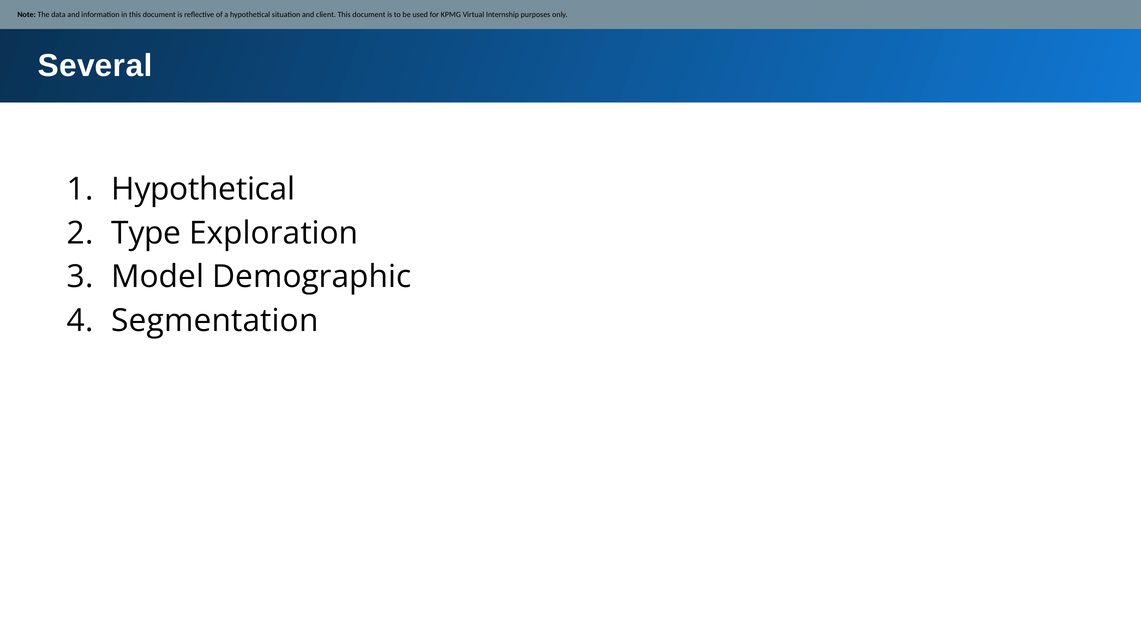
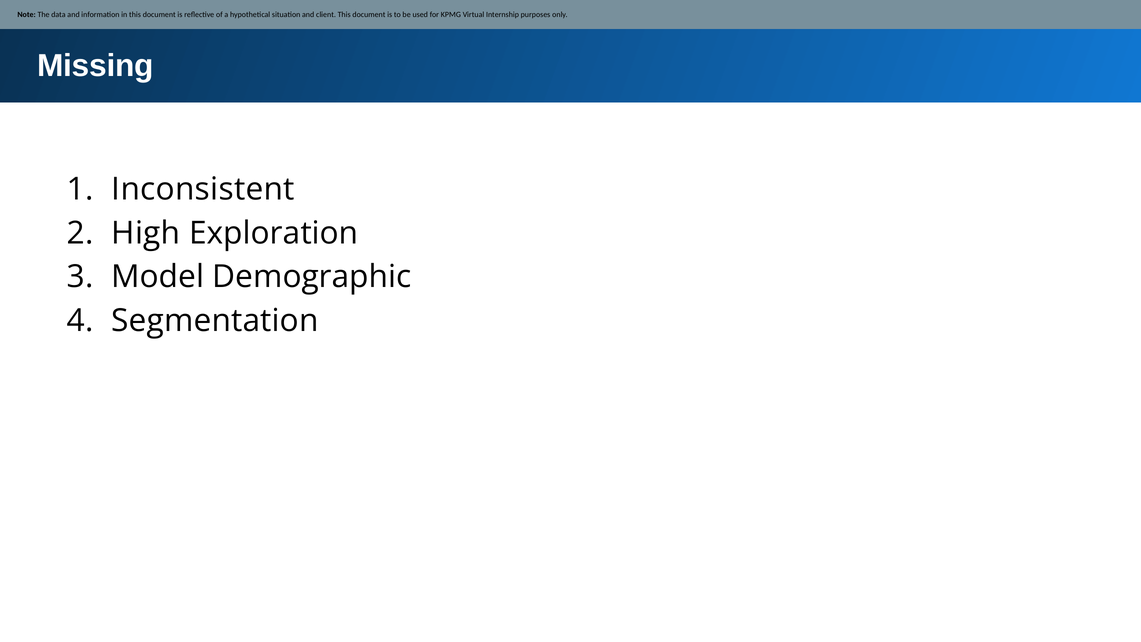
Several: Several -> Missing
Hypothetical at (203, 189): Hypothetical -> Inconsistent
Type: Type -> High
